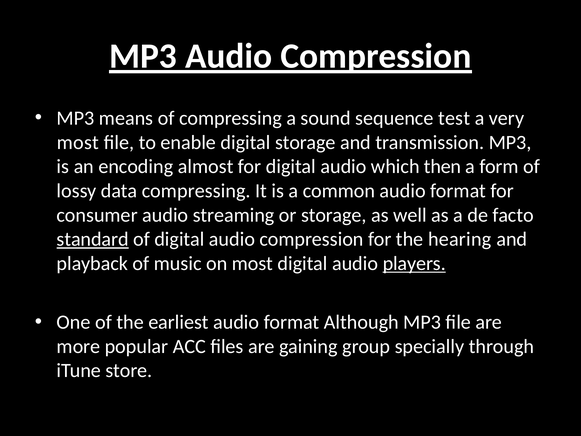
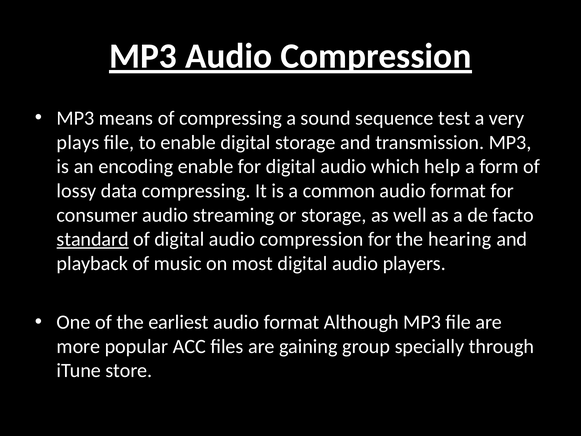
most at (78, 142): most -> plays
encoding almost: almost -> enable
then: then -> help
players underline: present -> none
